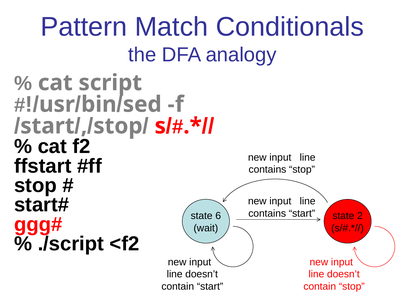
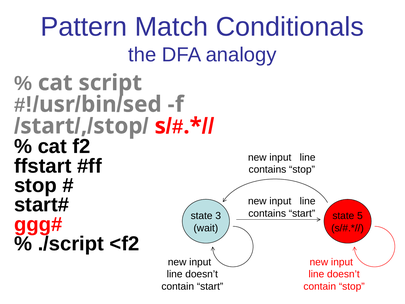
6: 6 -> 3
2: 2 -> 5
